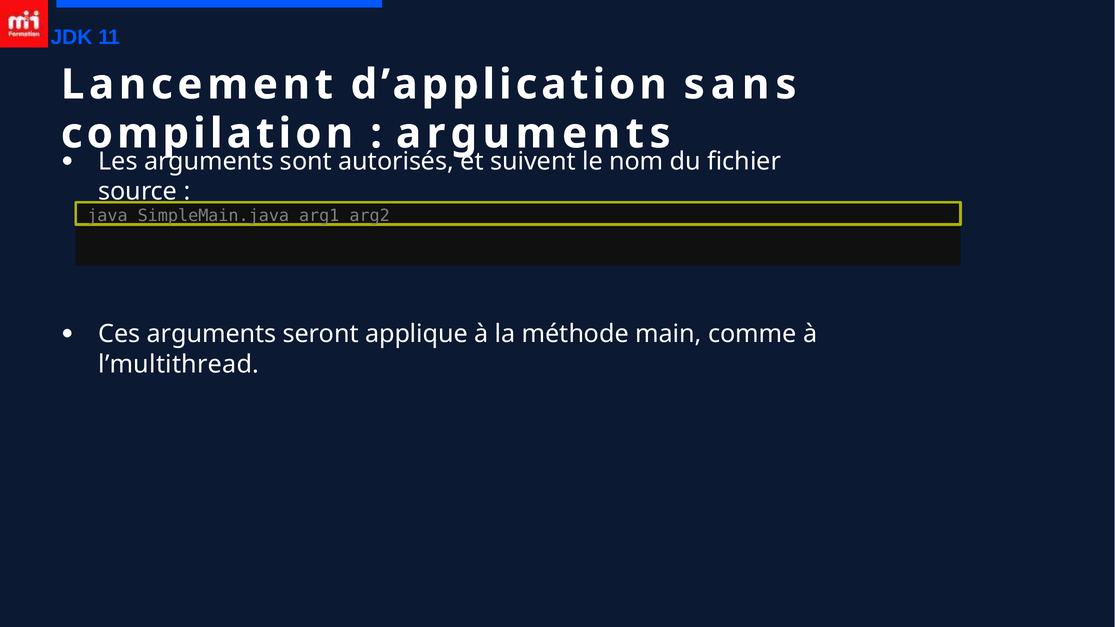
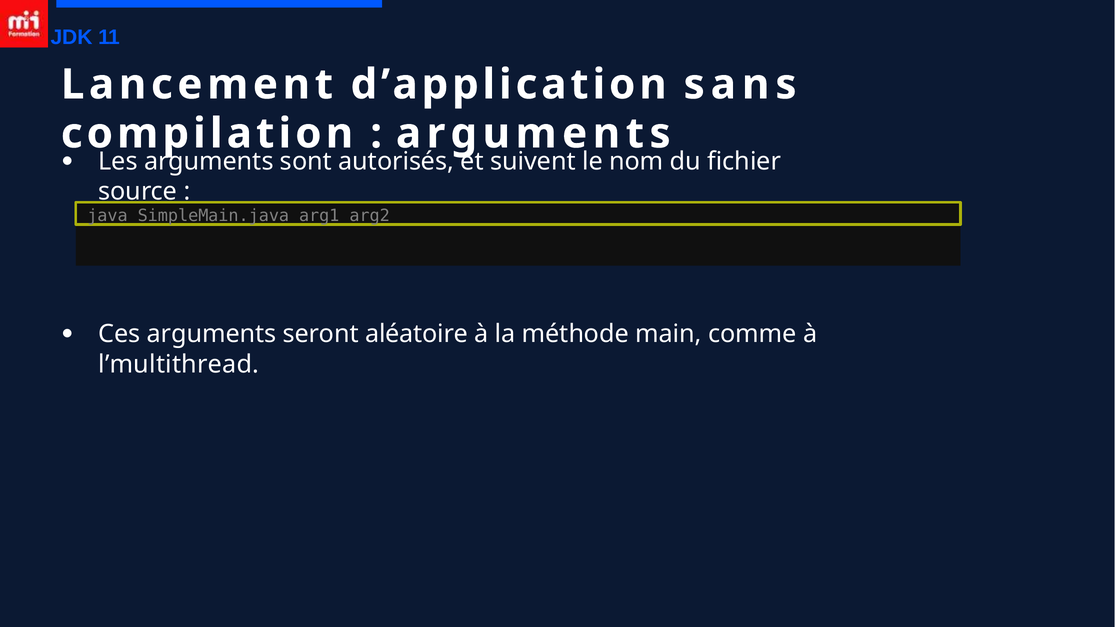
applique: applique -> aléatoire
